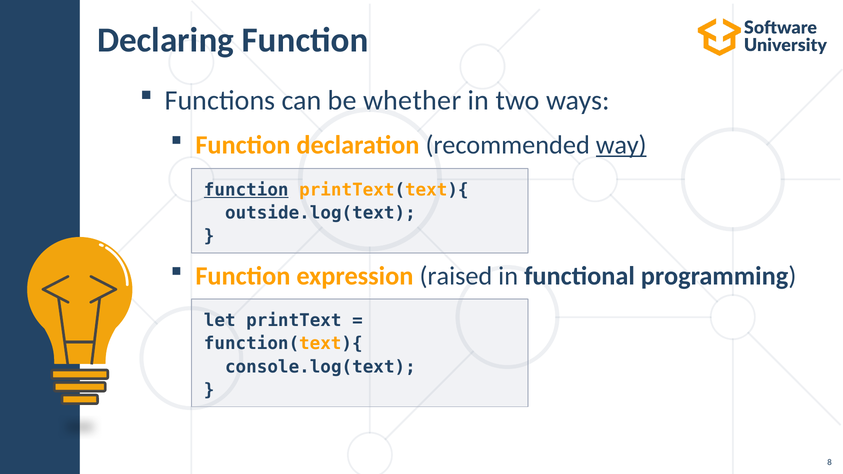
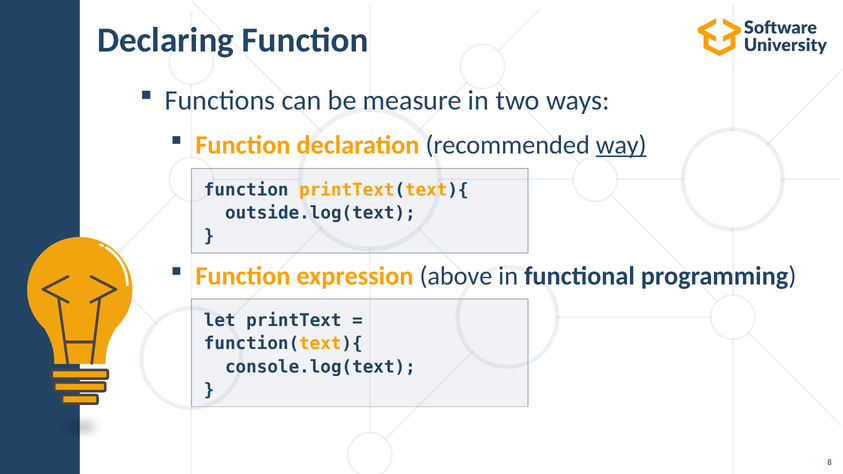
whether: whether -> measure
function at (246, 190) underline: present -> none
raised: raised -> above
